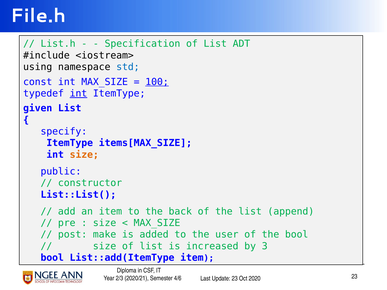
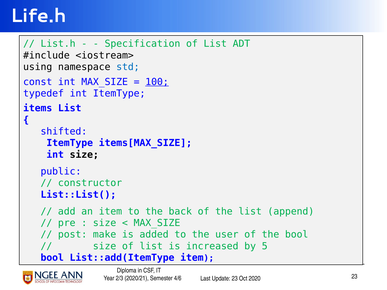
File.h: File.h -> Life.h
int at (78, 94) underline: present -> none
given: given -> items
specify: specify -> shifted
size at (84, 155) colour: orange -> black
3: 3 -> 5
